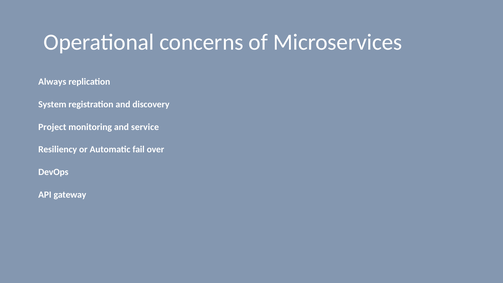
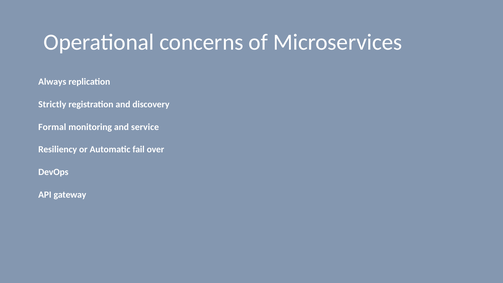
System: System -> Strictly
Project: Project -> Formal
